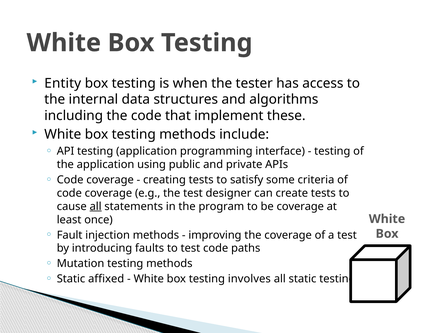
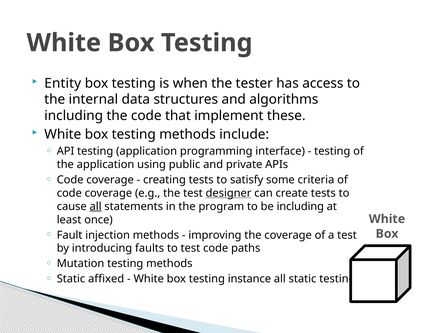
designer underline: none -> present
be coverage: coverage -> including
involves: involves -> instance
